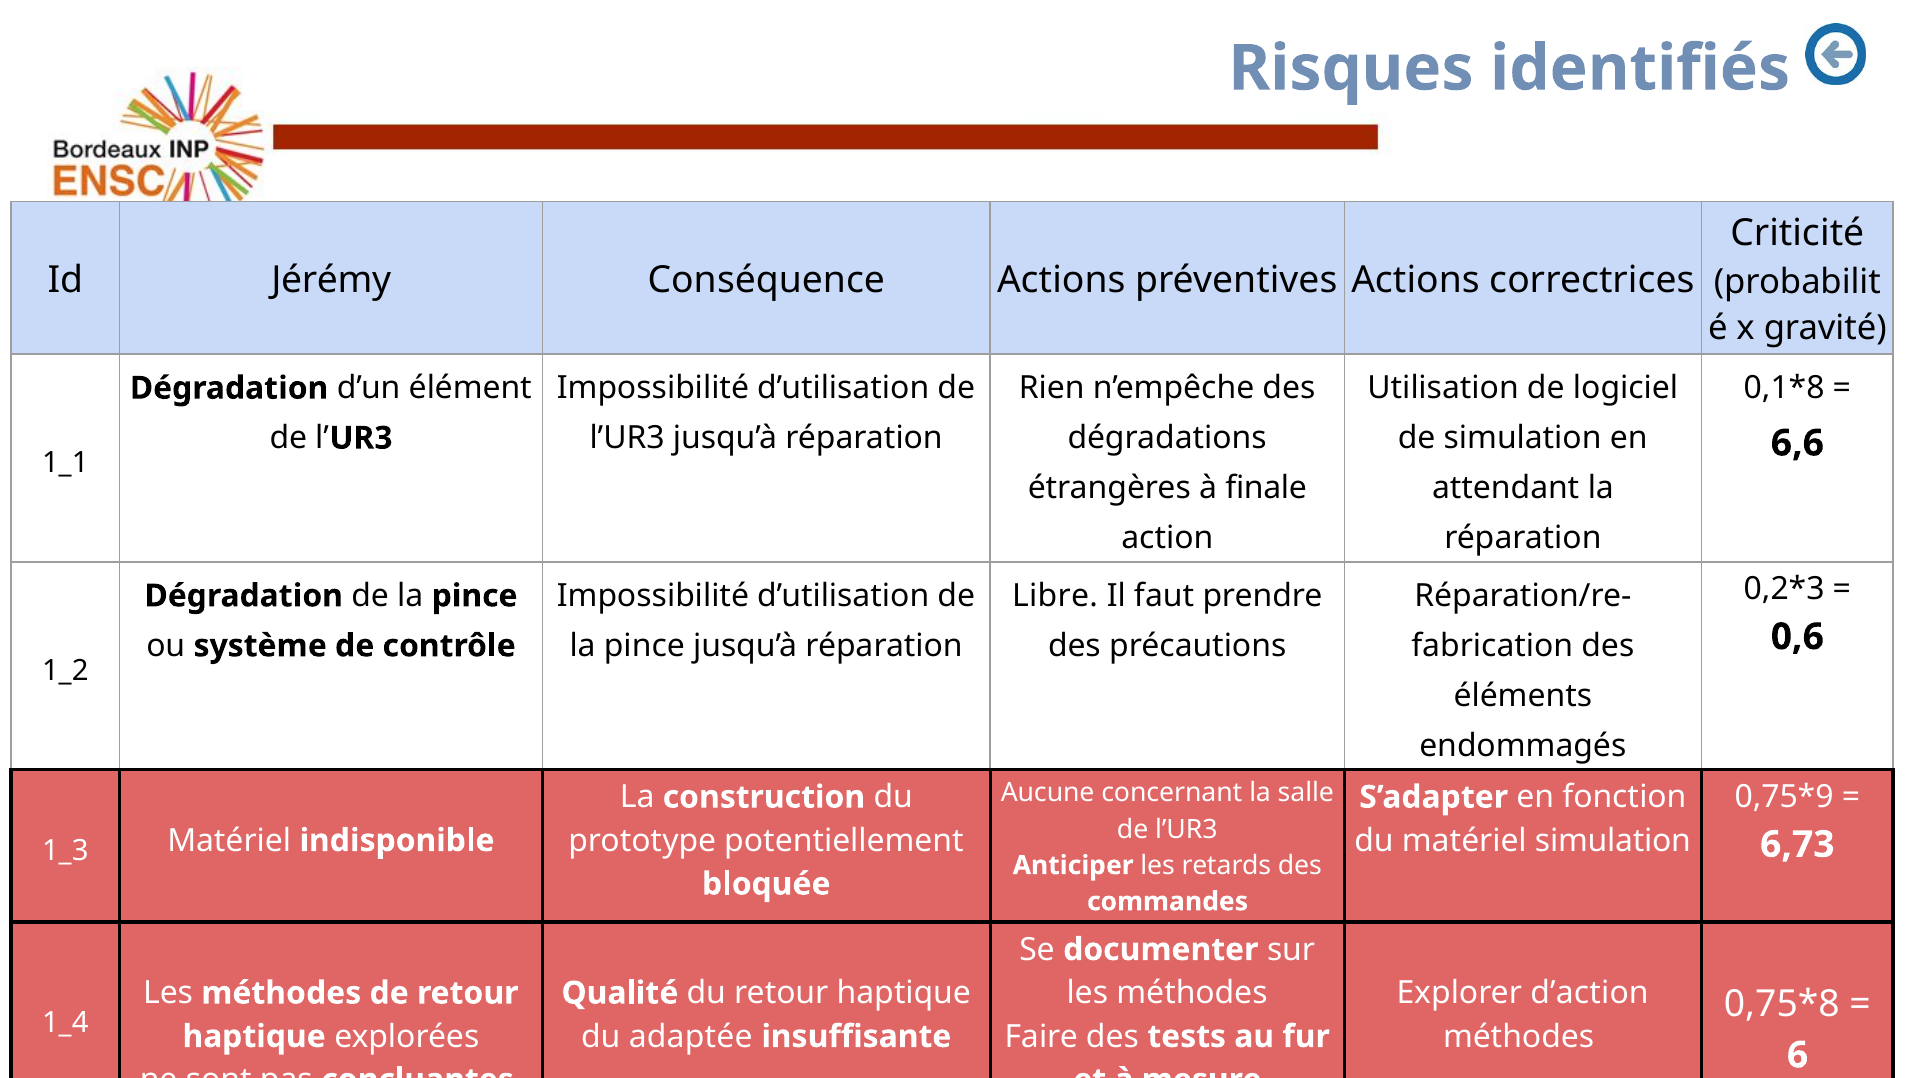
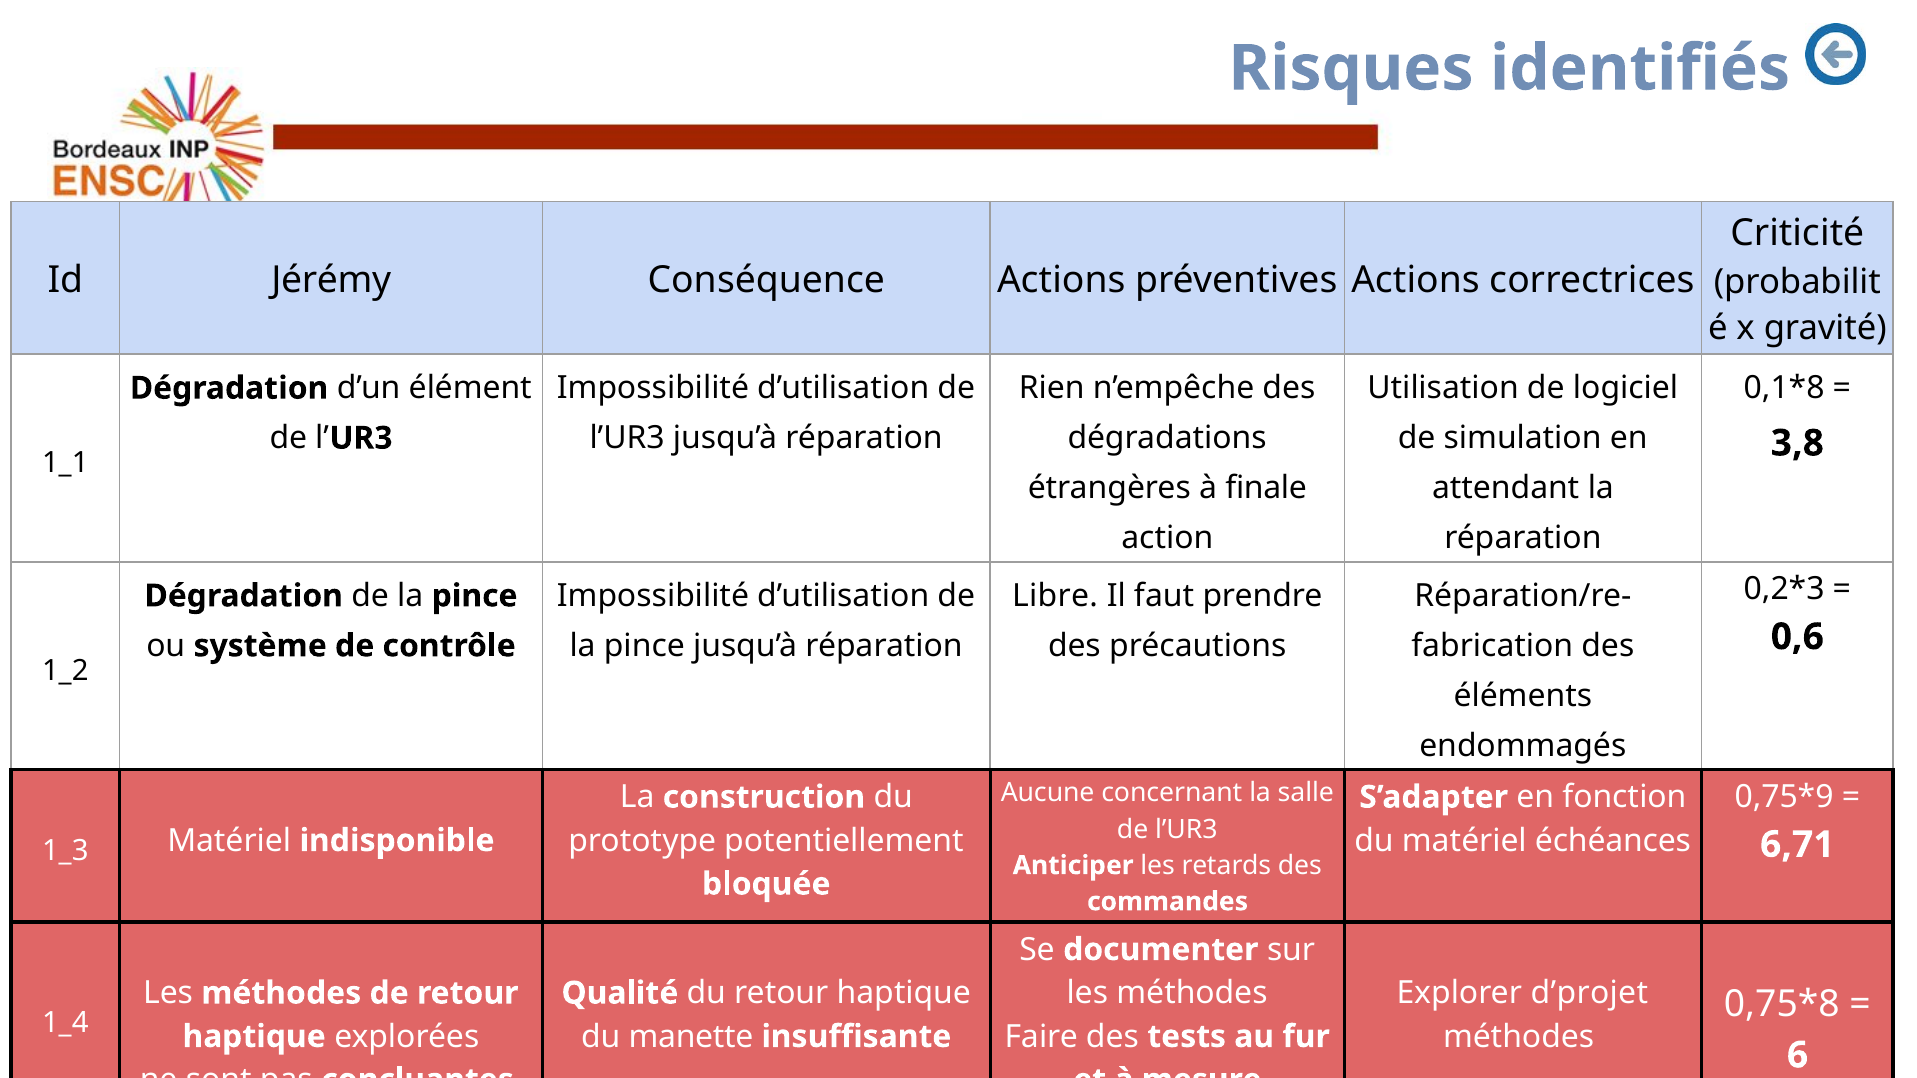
6,6: 6,6 -> 3,8
matériel simulation: simulation -> échéances
6,73: 6,73 -> 6,71
d’action: d’action -> d’projet
adaptée: adaptée -> manette
